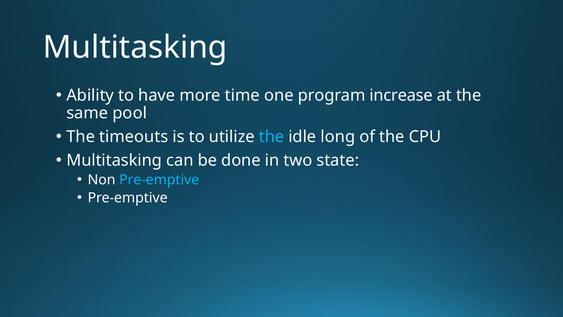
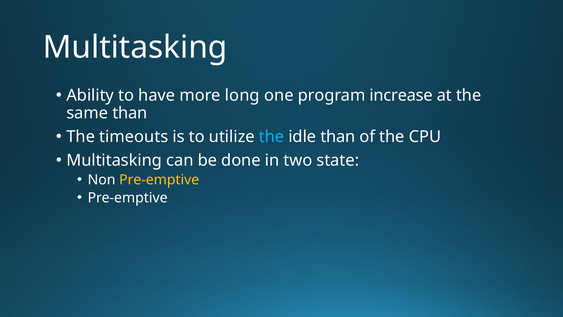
time: time -> long
same pool: pool -> than
idle long: long -> than
Pre-emptive at (159, 180) colour: light blue -> yellow
